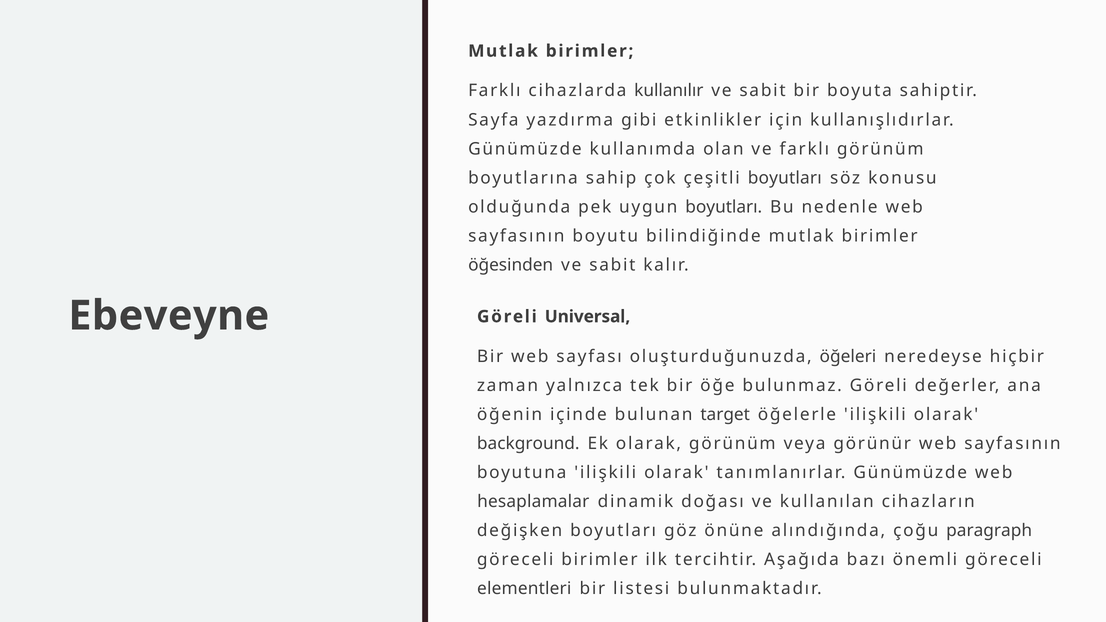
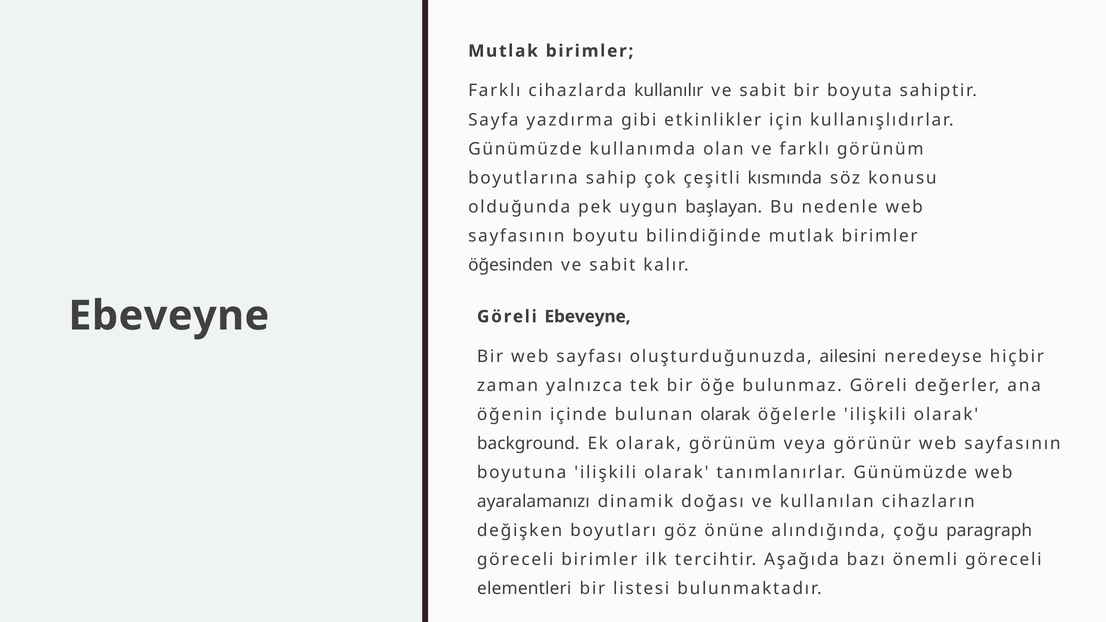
çeşitli boyutları: boyutları -> kısmında
uygun boyutları: boyutları -> başlayan
Göreli Universal: Universal -> Ebeveyne
öğeleri: öğeleri -> ailesini
bulunan target: target -> olarak
hesaplamalar: hesaplamalar -> ayaralamanızı
